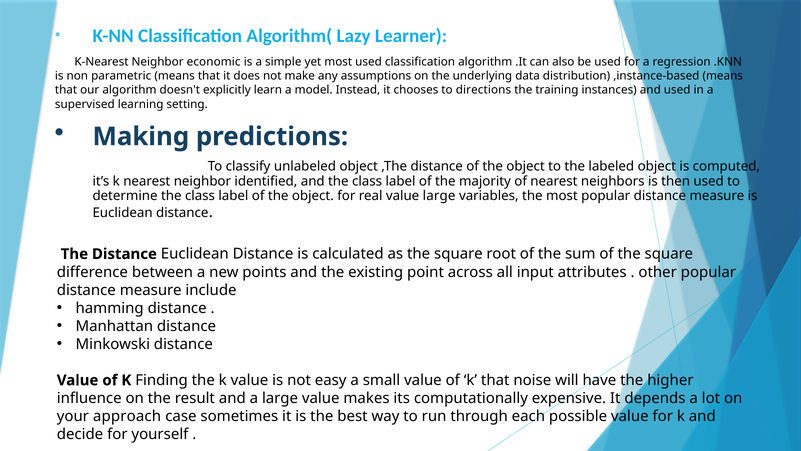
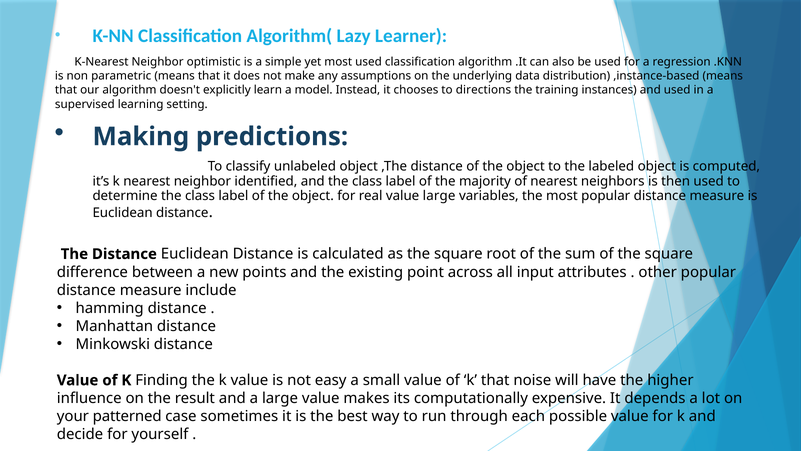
economic: economic -> optimistic
approach: approach -> patterned
